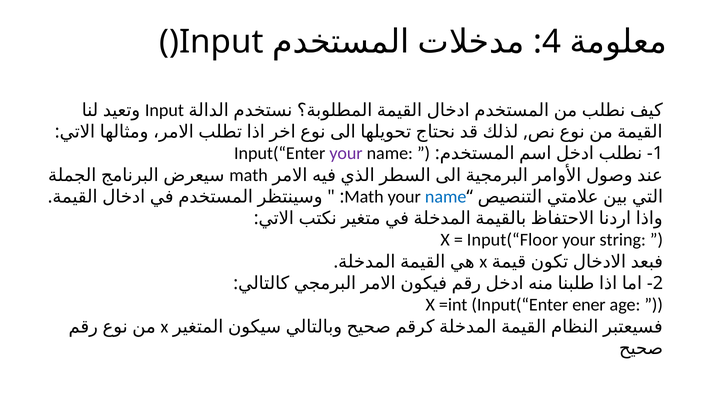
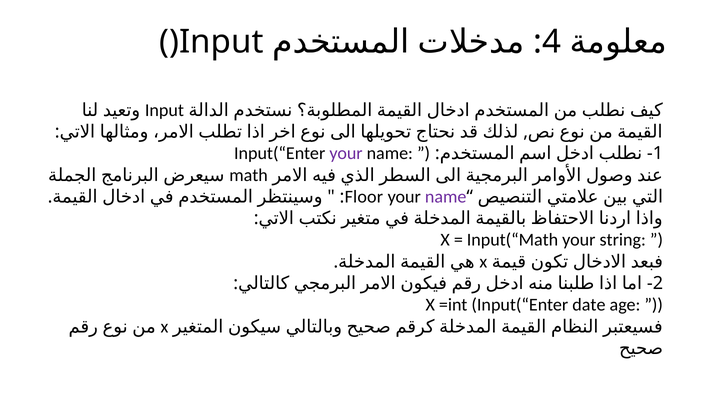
Math at (364, 197): Math -> Floor
name at (446, 197) colour: blue -> purple
Input(“Floor: Input(“Floor -> Input(“Math
ener: ener -> date
